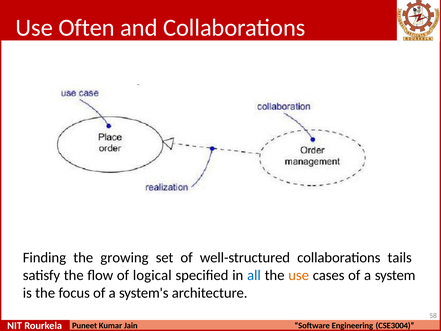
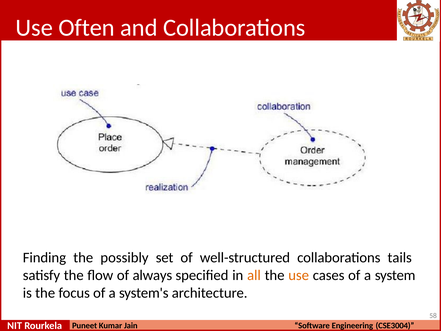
growing: growing -> possibly
logical: logical -> always
all colour: blue -> orange
